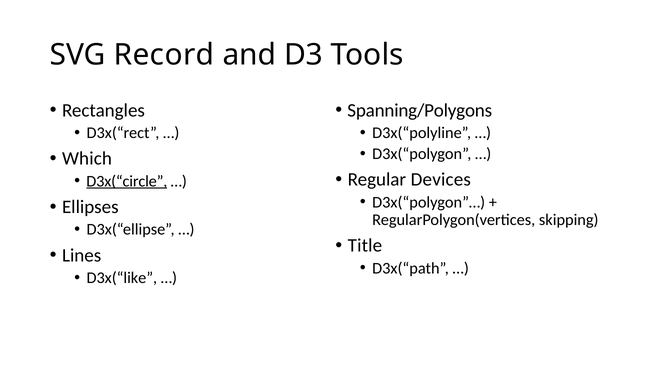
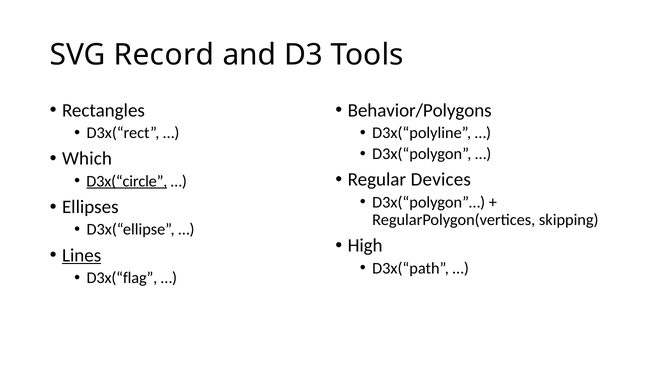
Spanning/Polygons: Spanning/Polygons -> Behavior/Polygons
Title: Title -> High
Lines underline: none -> present
D3x(“like: D3x(“like -> D3x(“flag
